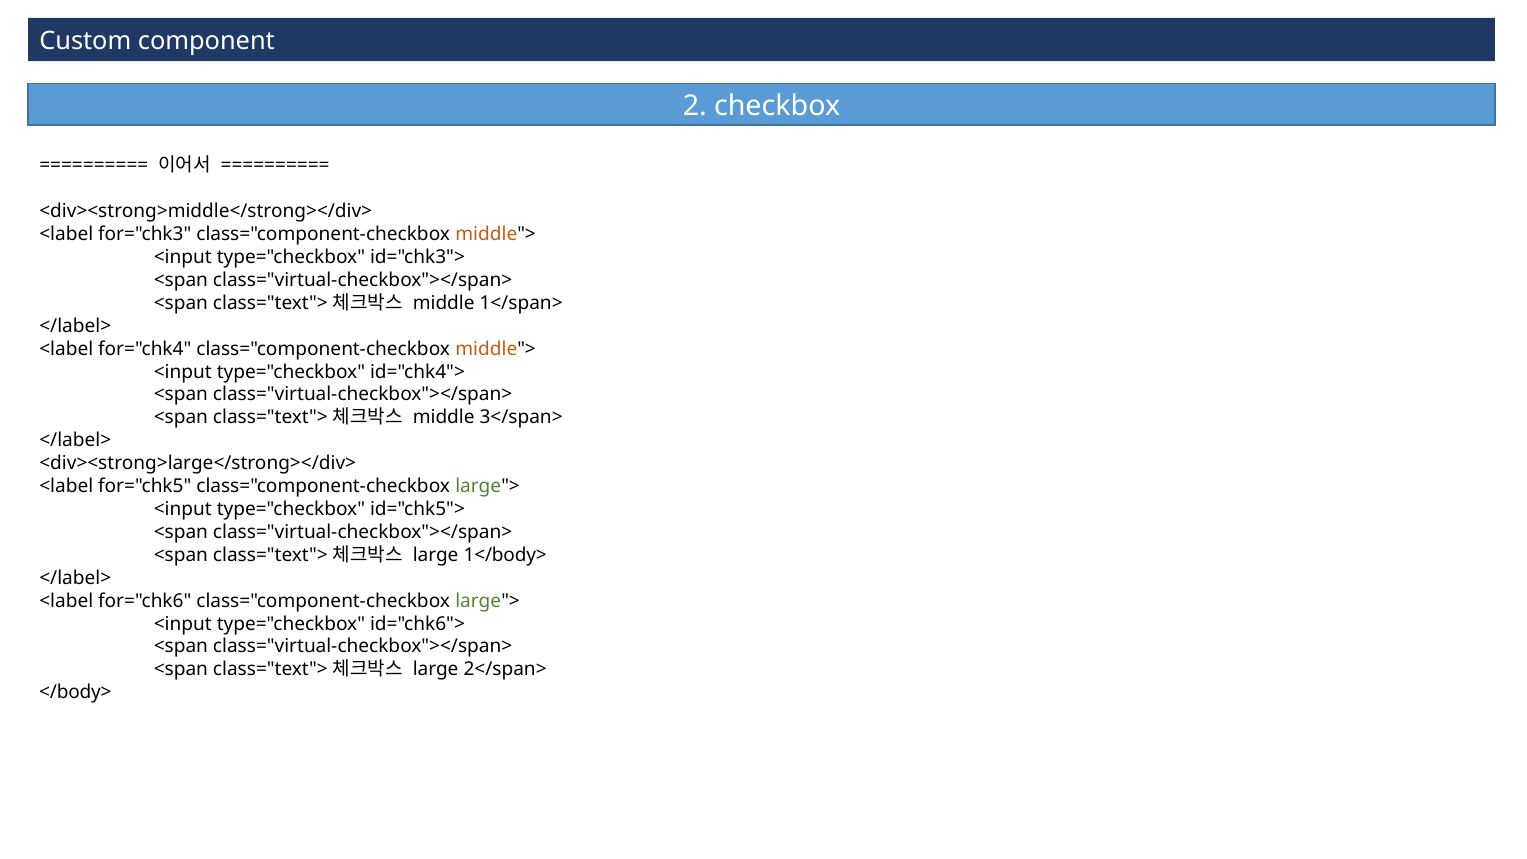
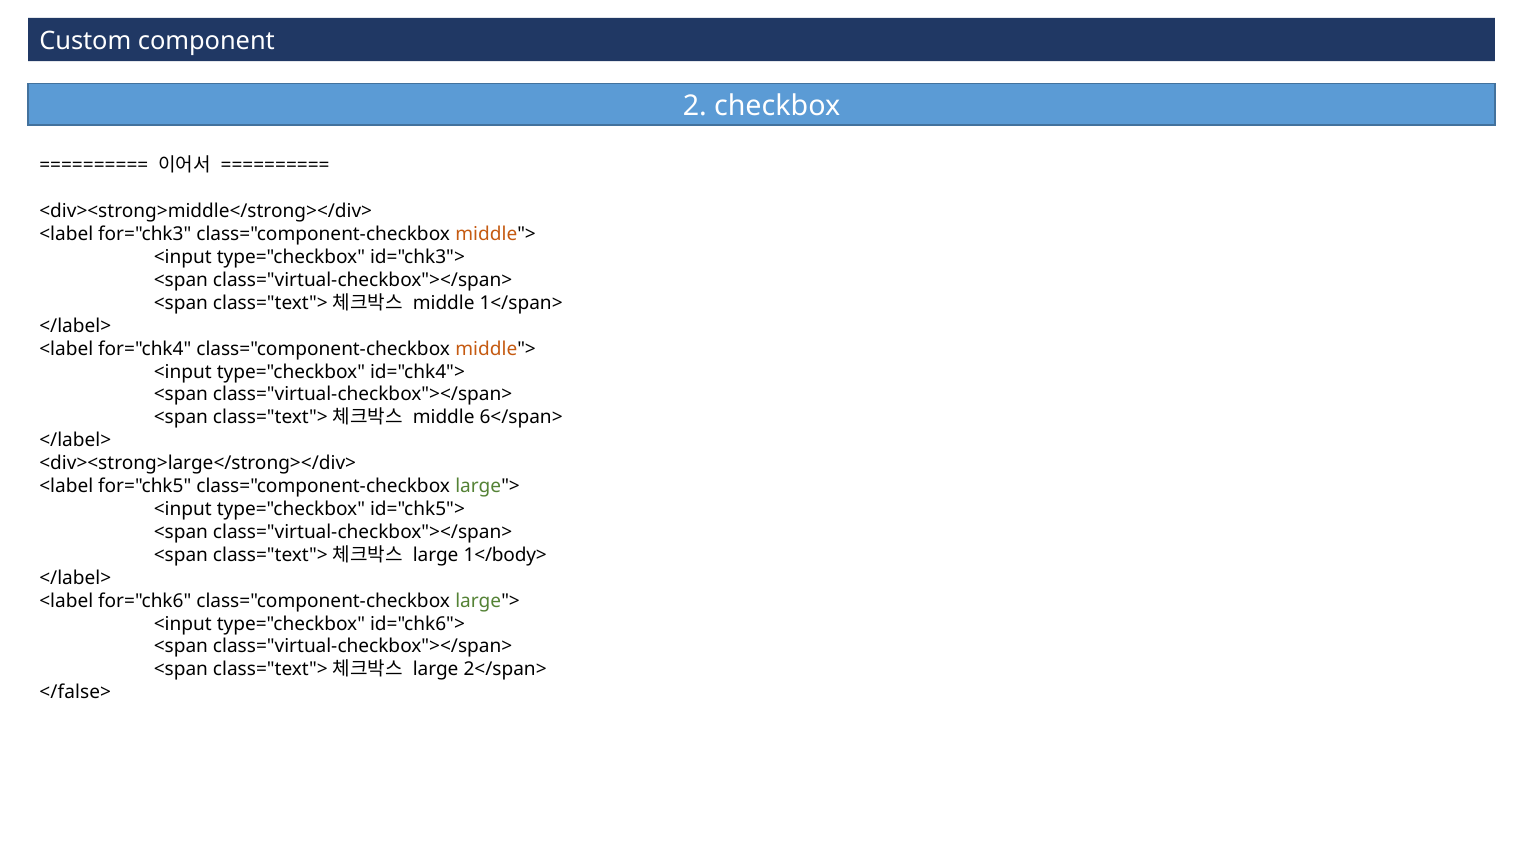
3</span>: 3</span> -> 6</span>
</body>: </body> -> </false>
